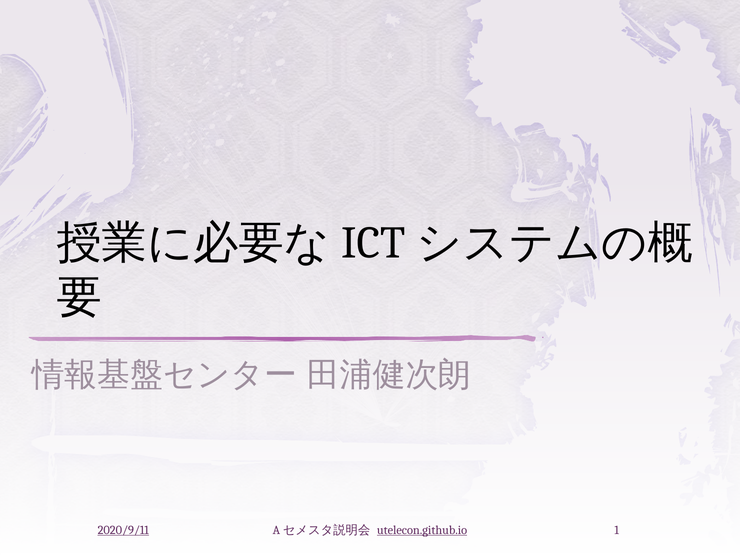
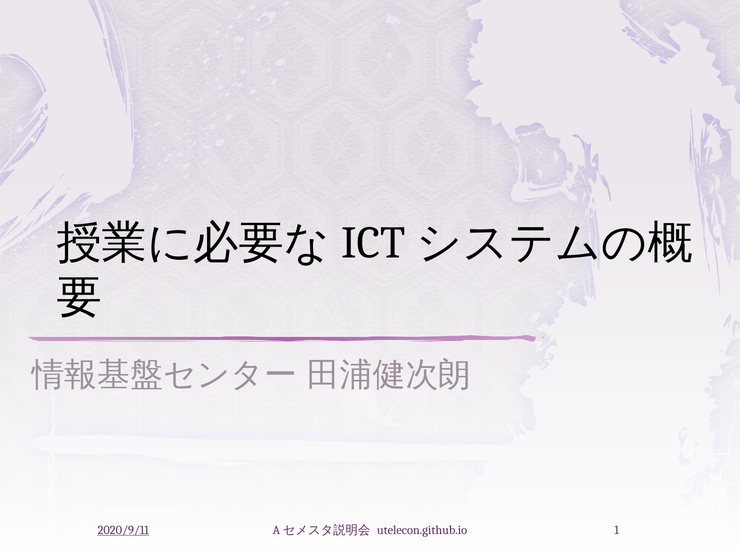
utelecon.github.io underline: present -> none
